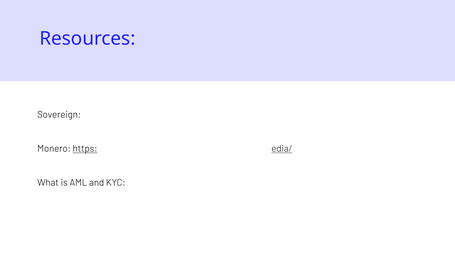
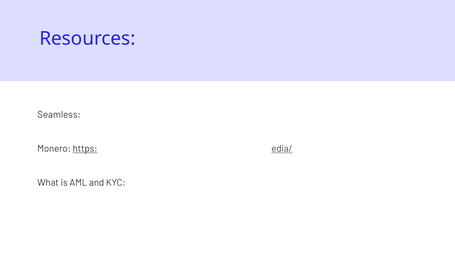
Sovereign: Sovereign -> Seamless
